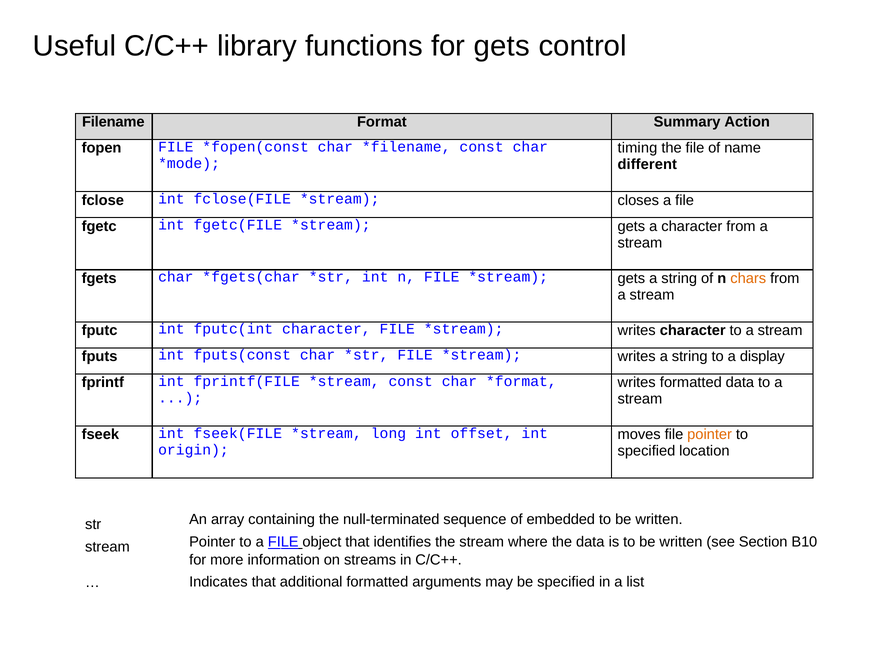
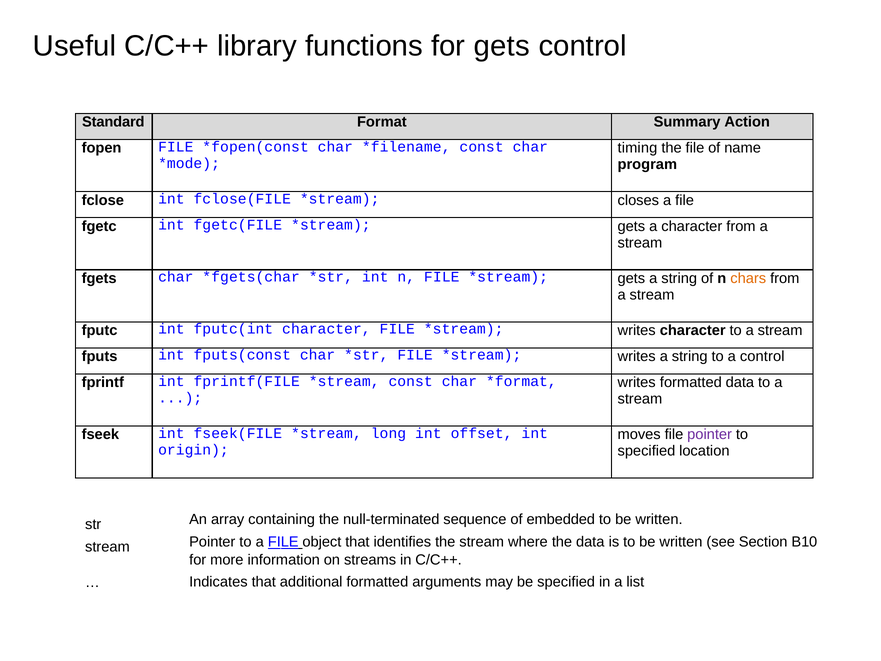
Filename: Filename -> Standard
different: different -> program
a display: display -> control
pointer at (710, 434) colour: orange -> purple
